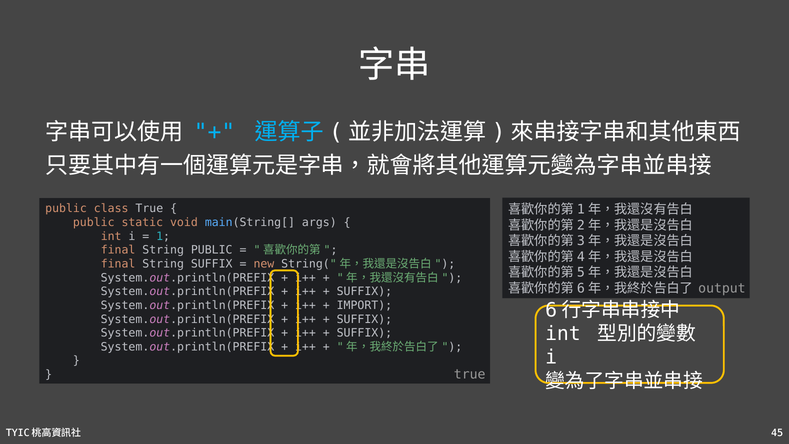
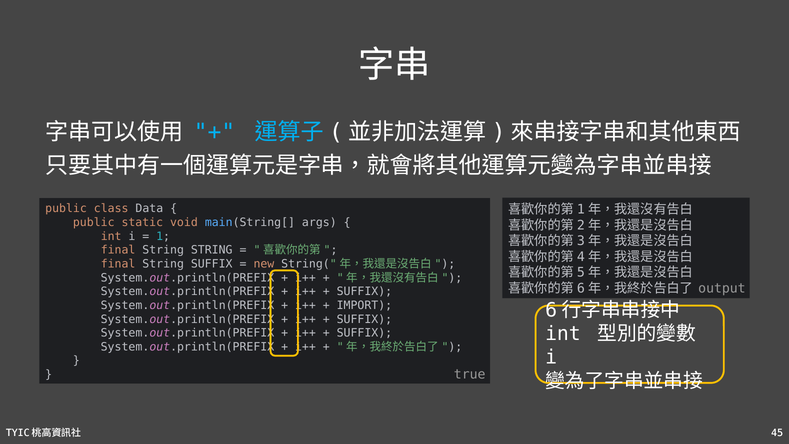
class True: True -> Data
String PUBLIC: PUBLIC -> STRING
